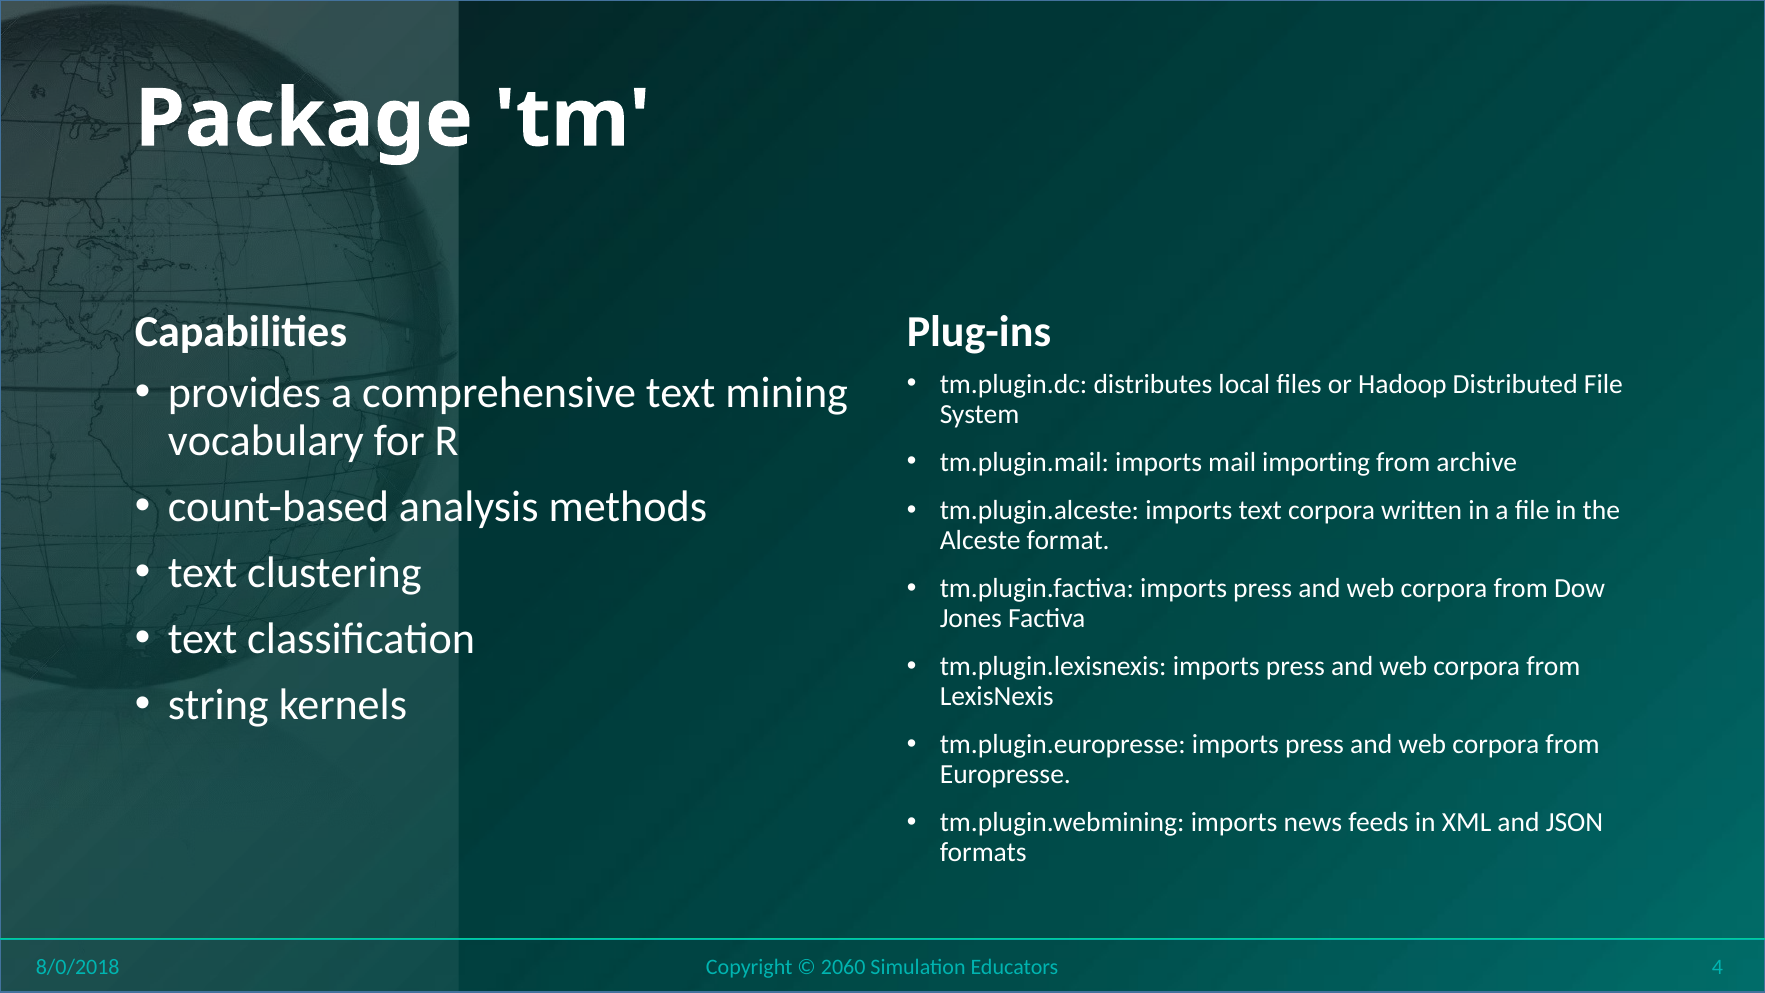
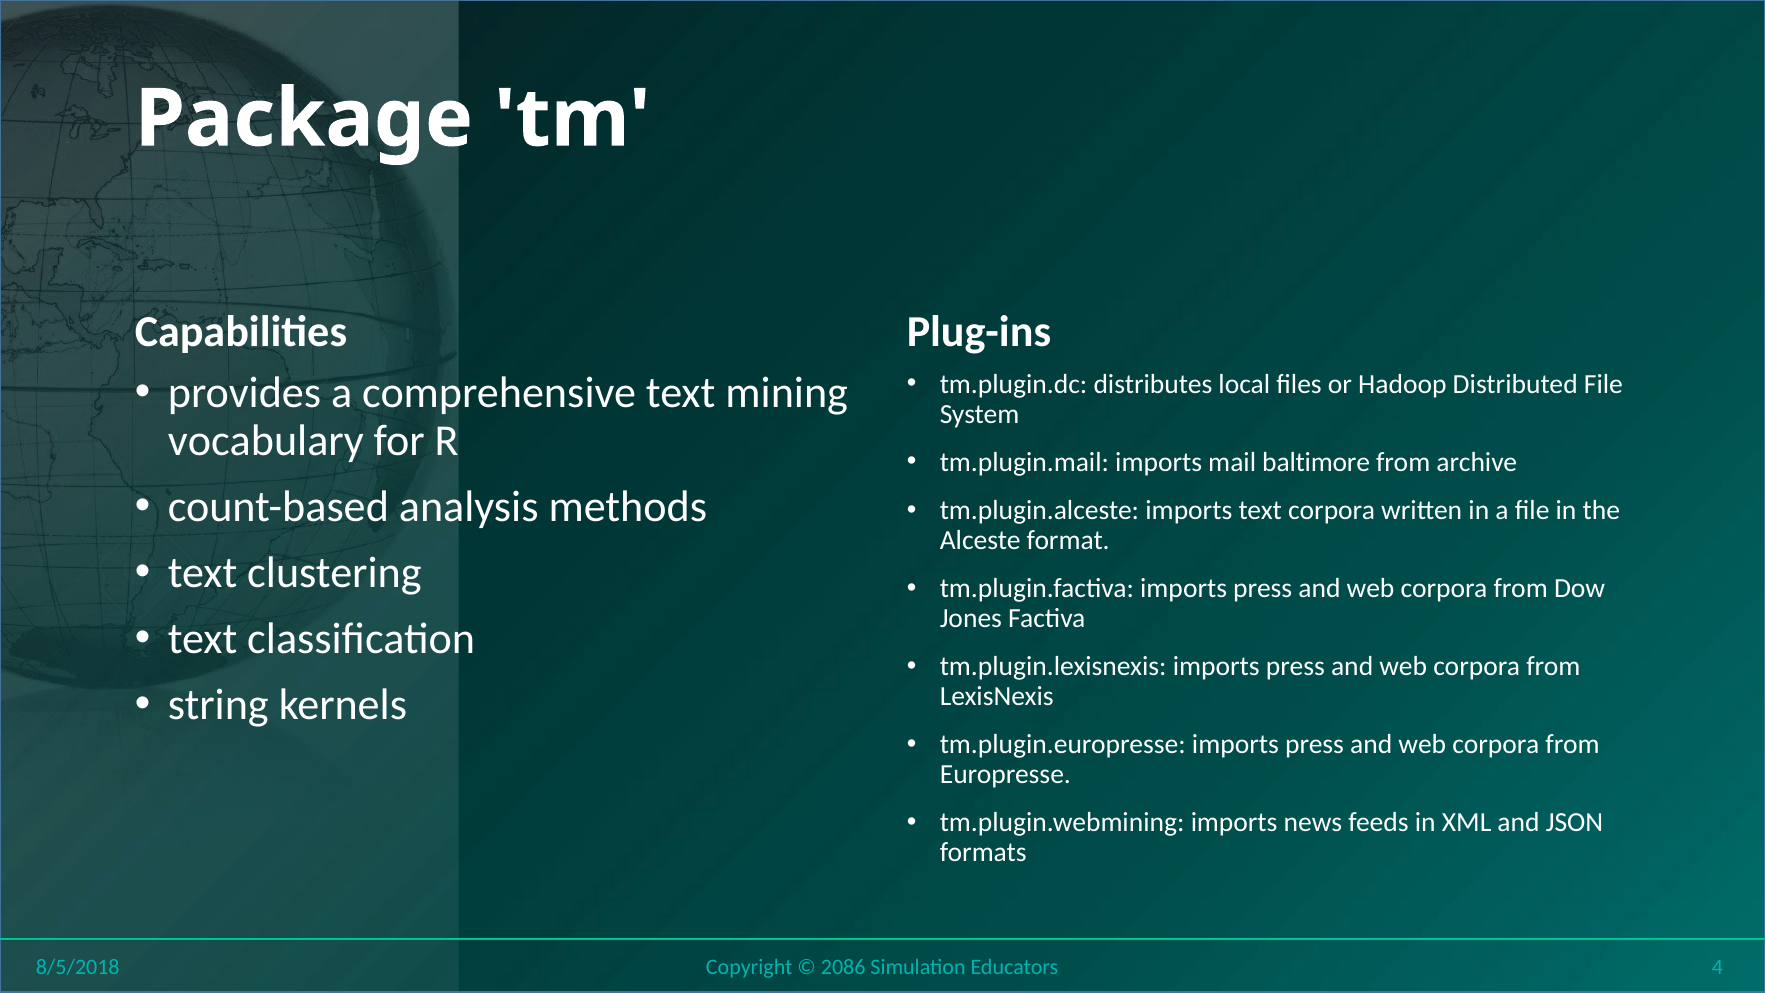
importing: importing -> baltimore
2060: 2060 -> 2086
8/0/2018: 8/0/2018 -> 8/5/2018
